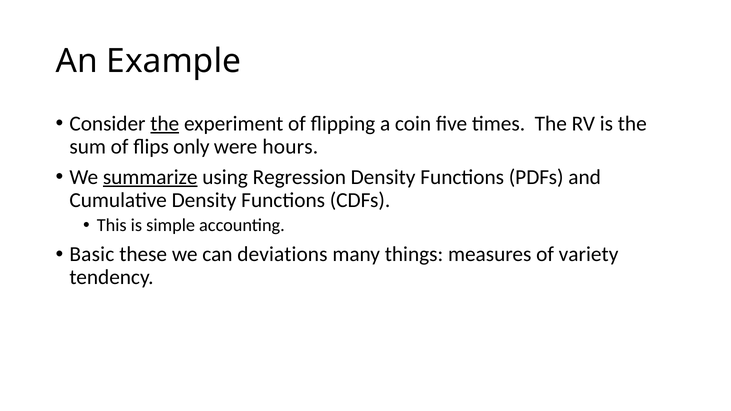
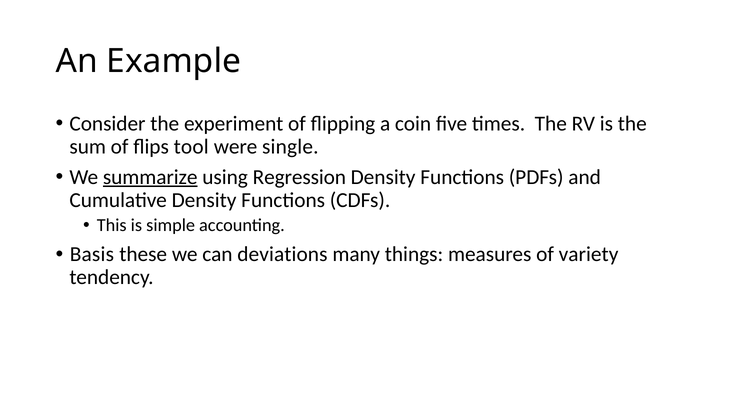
the at (165, 124) underline: present -> none
only: only -> tool
hours: hours -> single
Basic: Basic -> Basis
